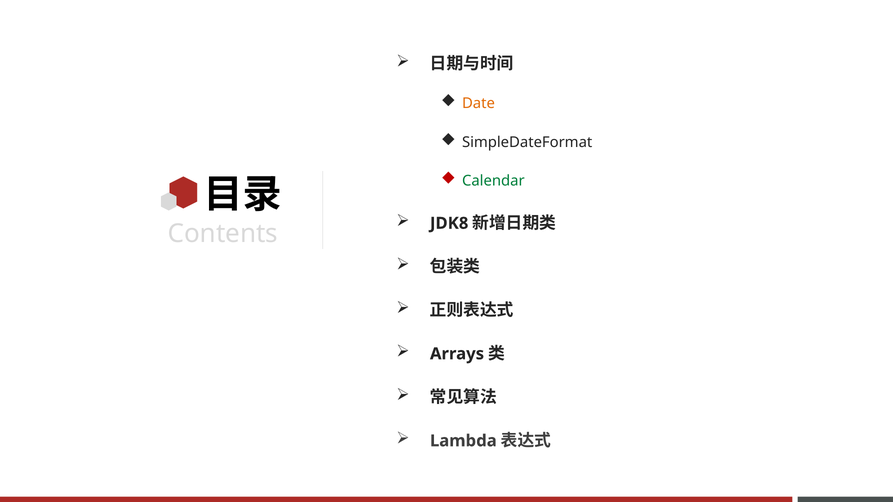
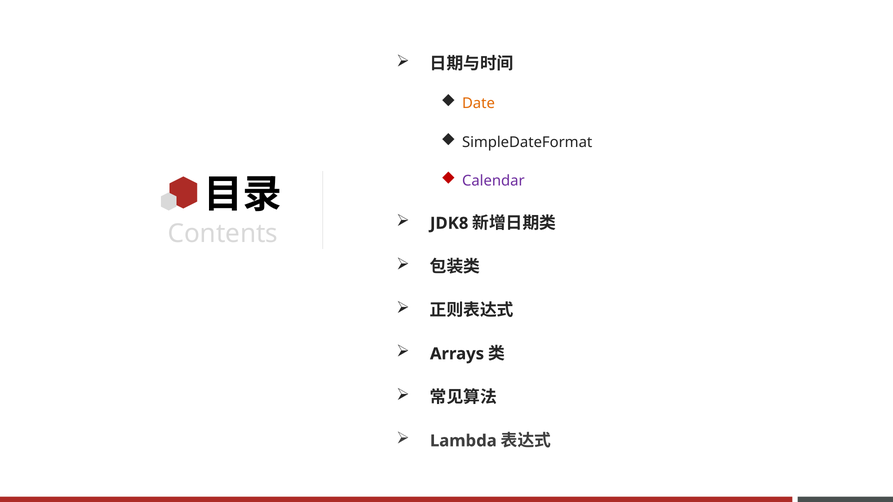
Calendar colour: green -> purple
